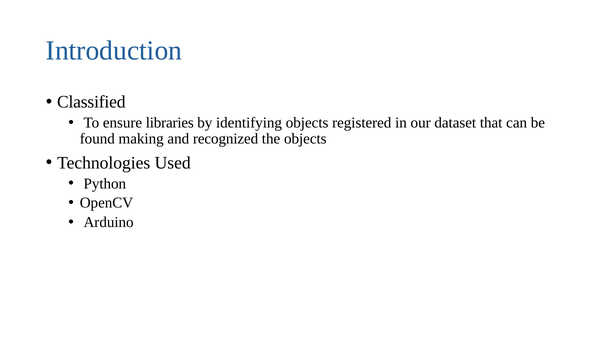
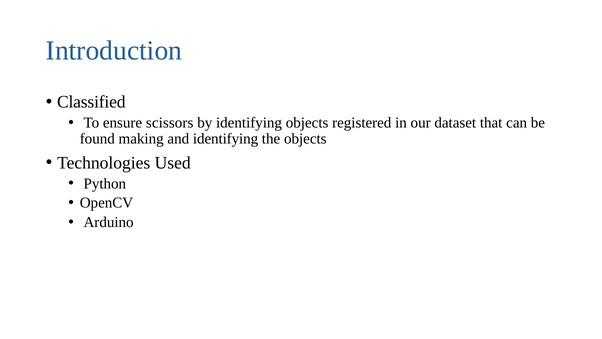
libraries: libraries -> scissors
and recognized: recognized -> identifying
